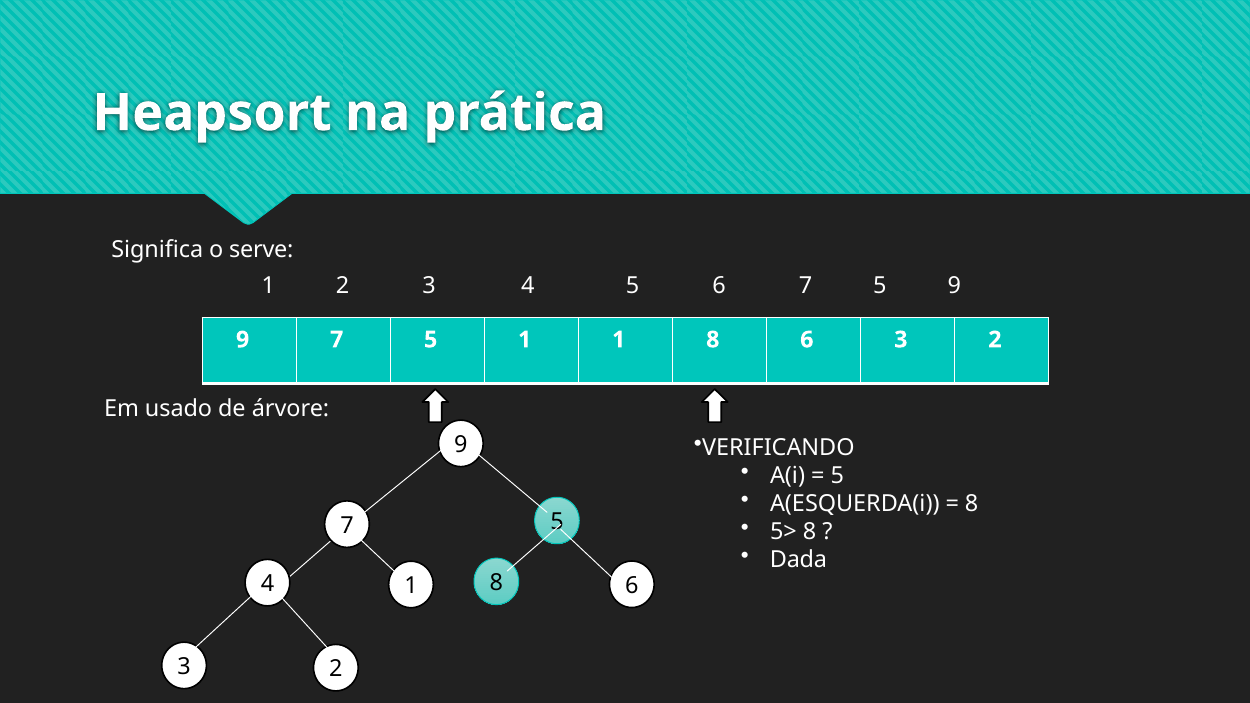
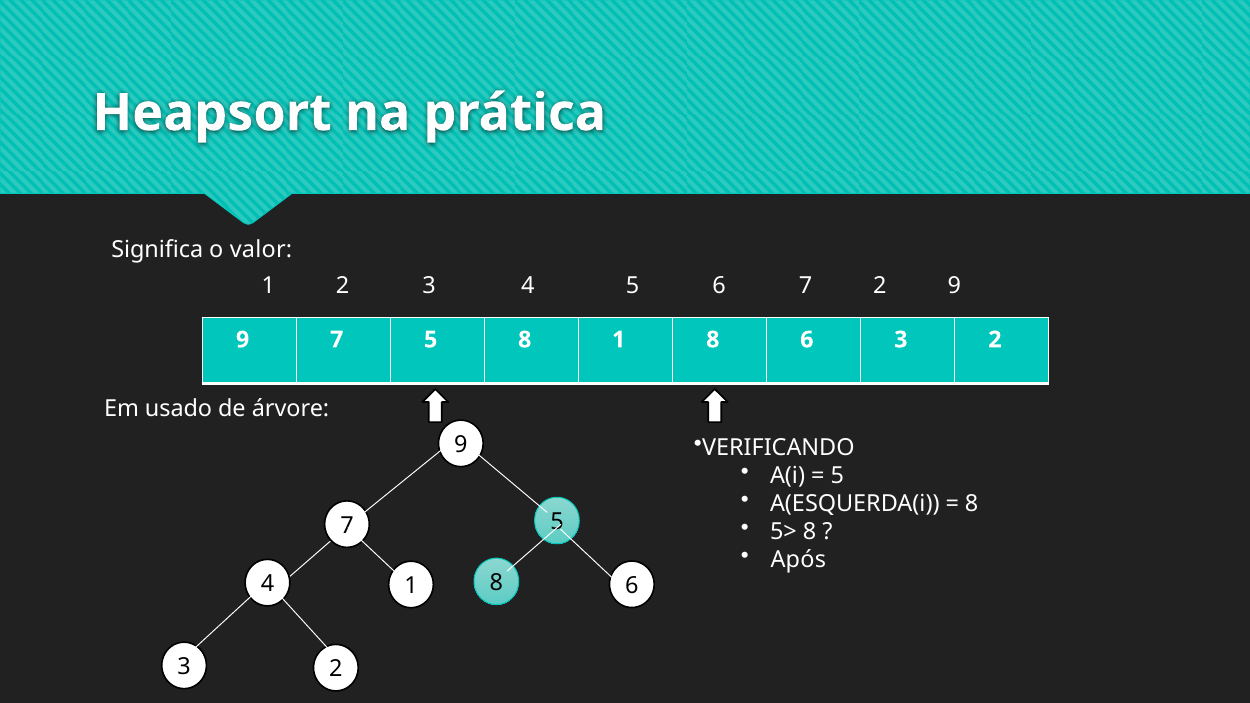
serve: serve -> valor
6 7 5: 5 -> 2
5 1: 1 -> 8
Dada: Dada -> Após
